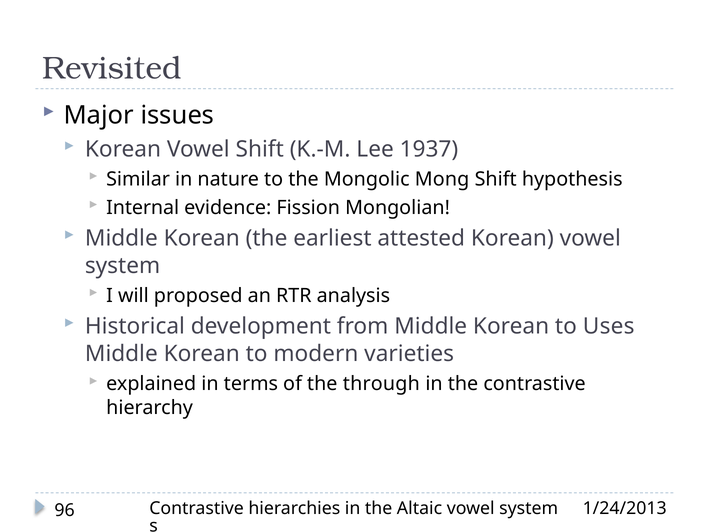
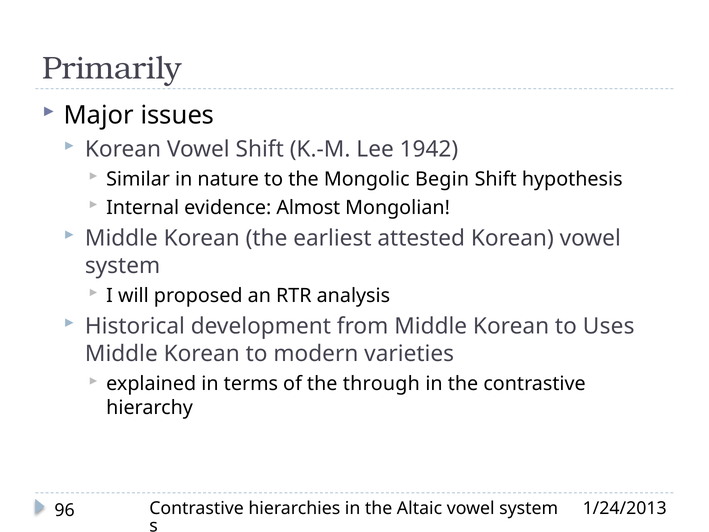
Revisited: Revisited -> Primarily
1937: 1937 -> 1942
Mong: Mong -> Begin
Fission: Fission -> Almost
